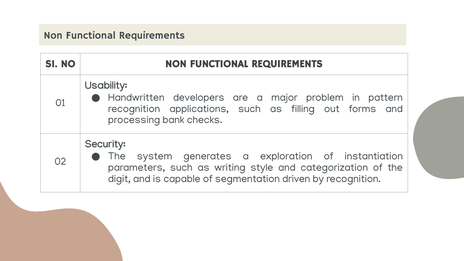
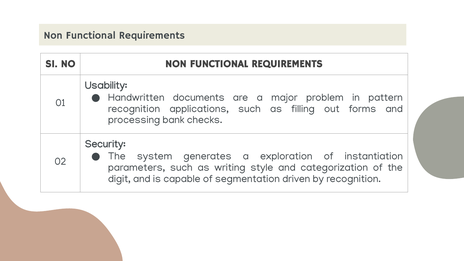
developers: developers -> documents
